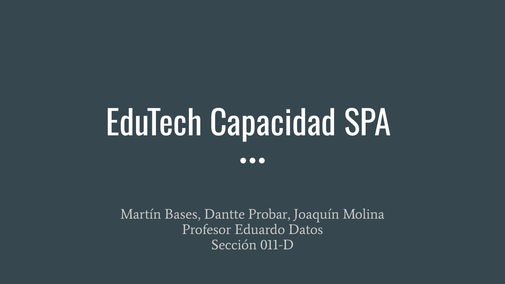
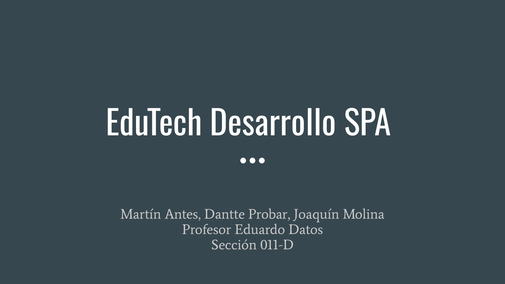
Capacidad: Capacidad -> Desarrollo
Bases: Bases -> Antes
